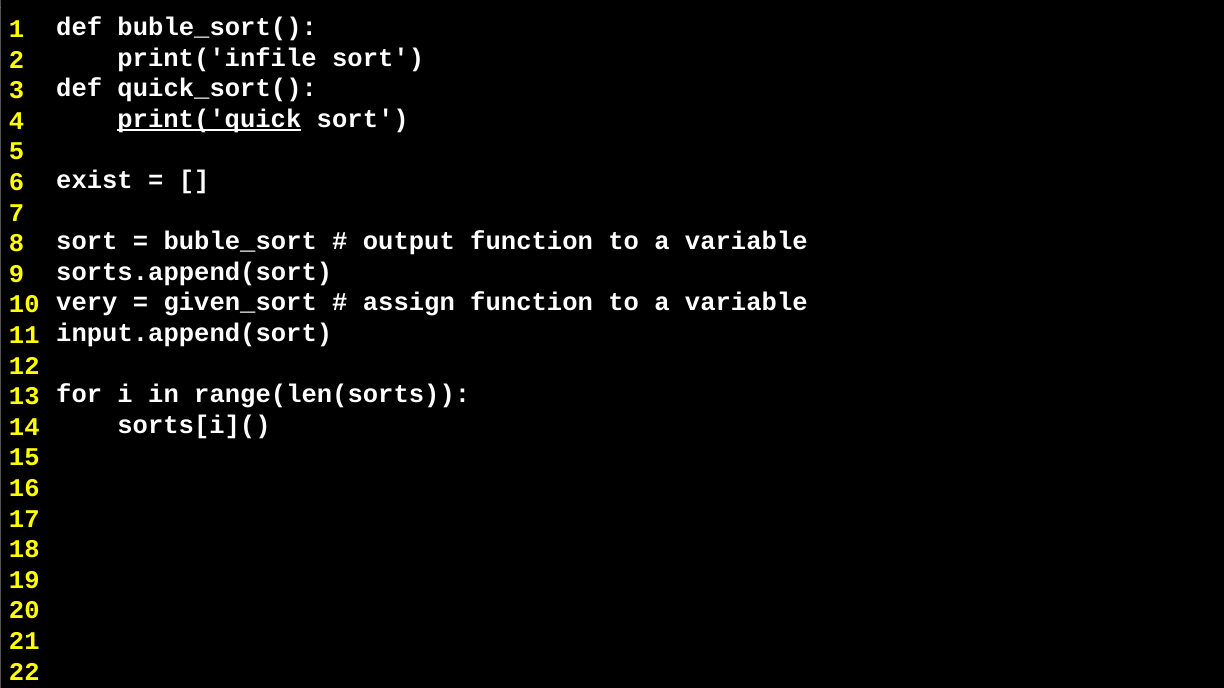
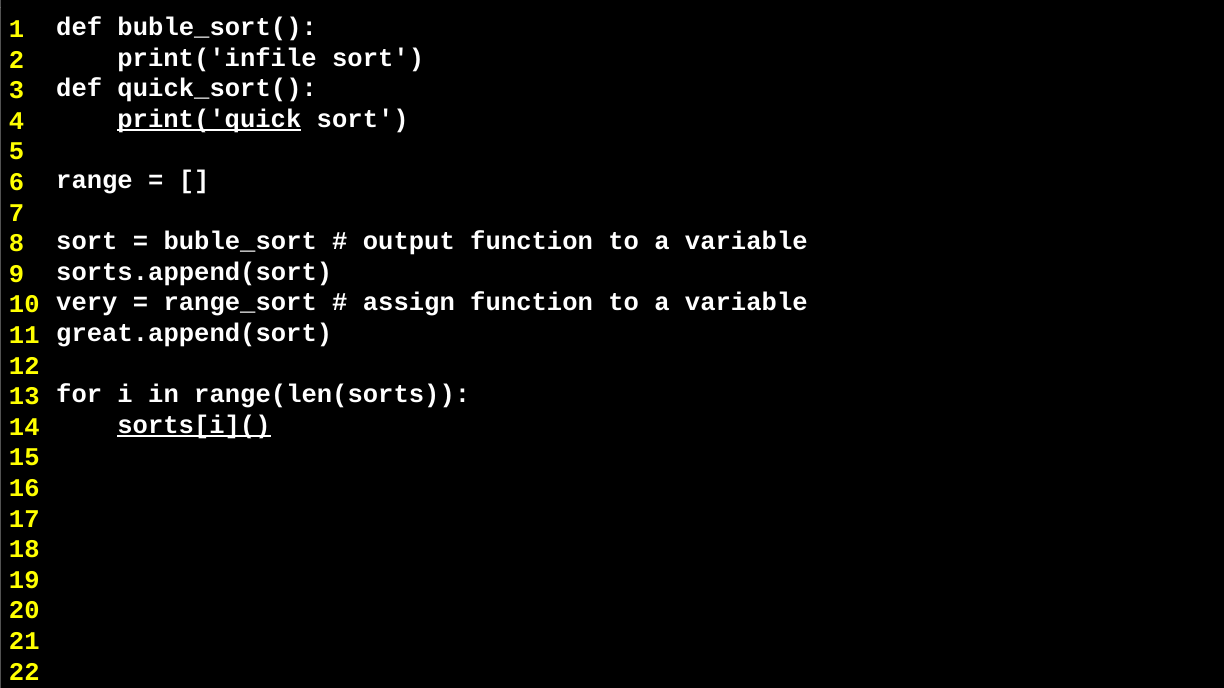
exist: exist -> range
given_sort: given_sort -> range_sort
input.append(sort: input.append(sort -> great.append(sort
sorts[i]( underline: none -> present
